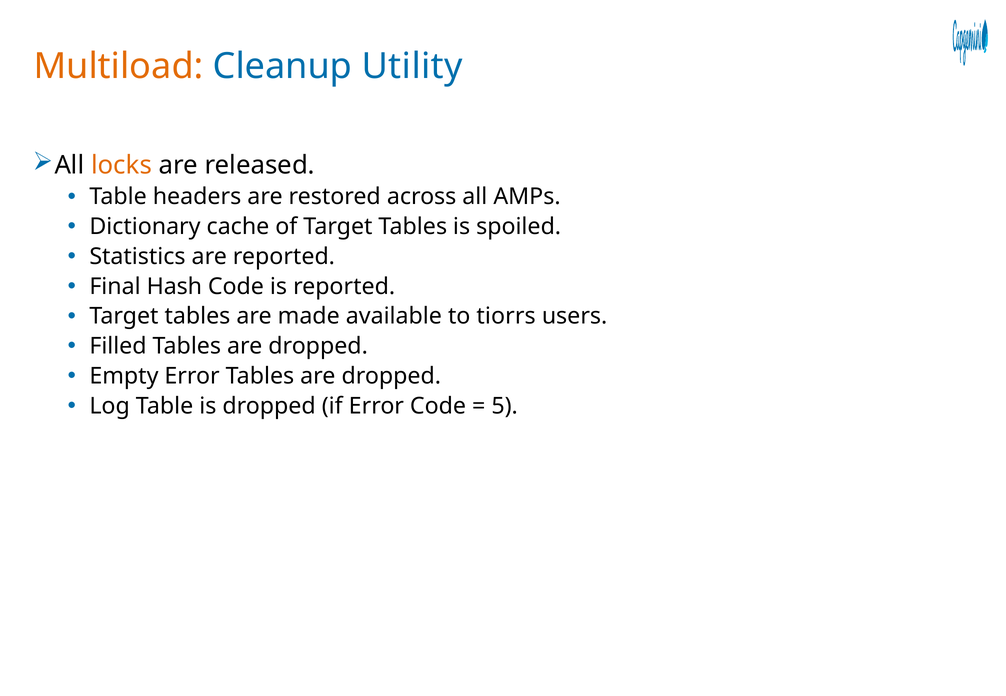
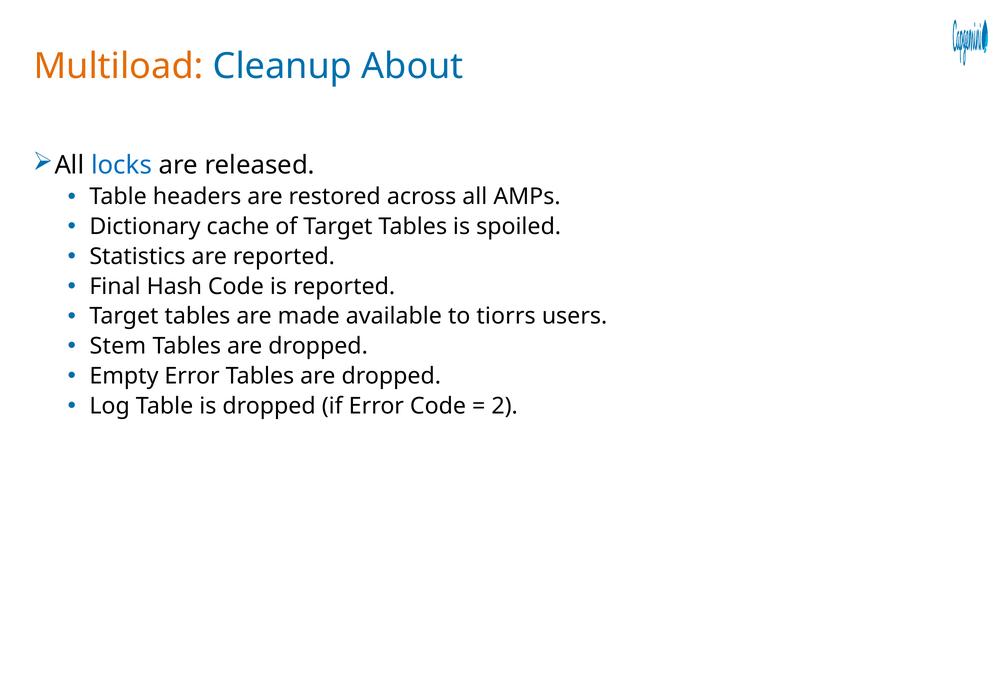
Utility: Utility -> About
locks colour: orange -> blue
Filled: Filled -> Stem
5: 5 -> 2
